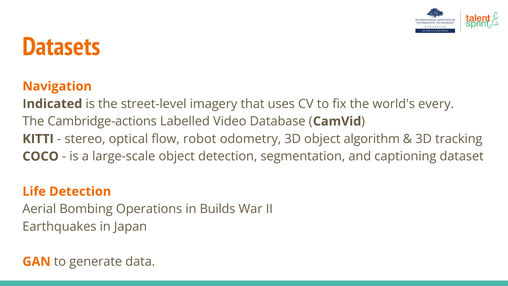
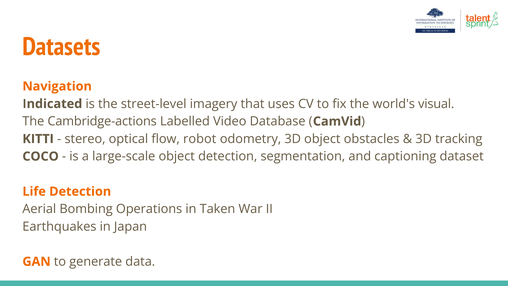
every: every -> visual
algorithm: algorithm -> obstacles
Builds: Builds -> Taken
